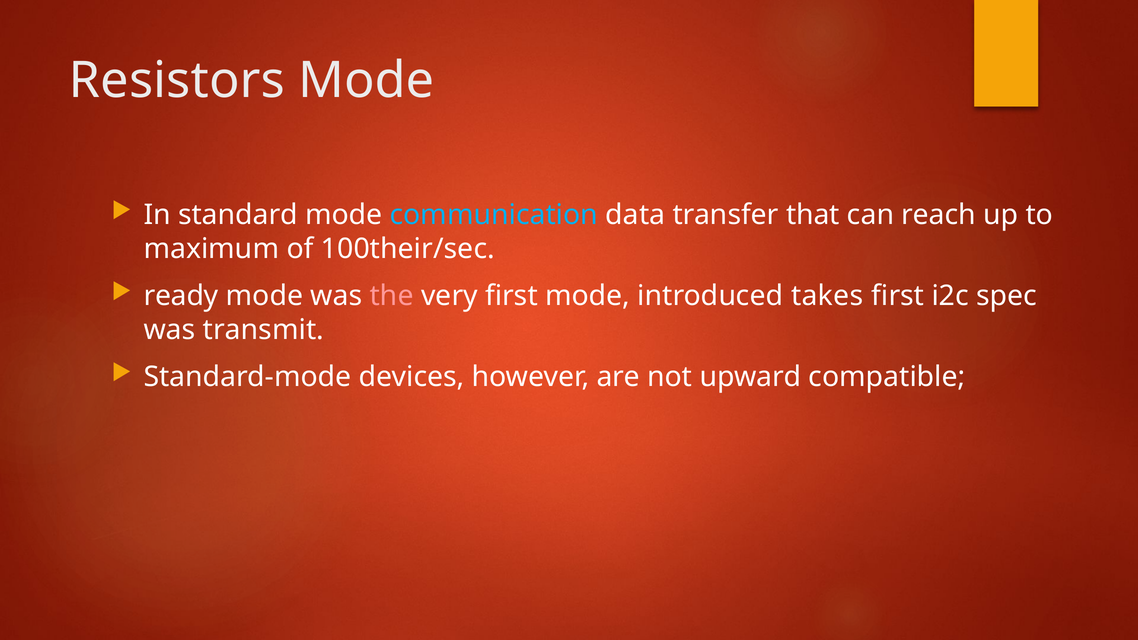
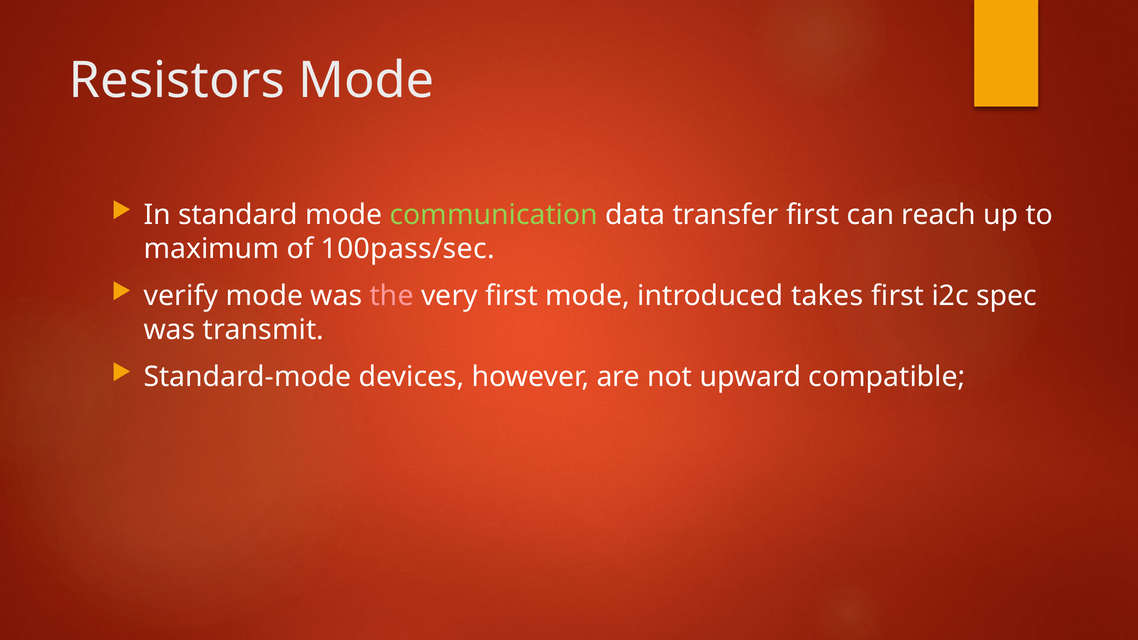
communication colour: light blue -> light green
transfer that: that -> first
100their/sec: 100their/sec -> 100pass/sec
ready: ready -> verify
